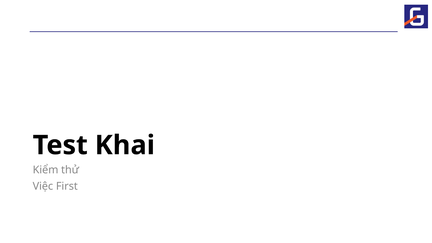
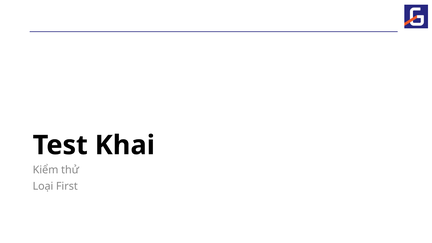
Việc: Việc -> Loại
